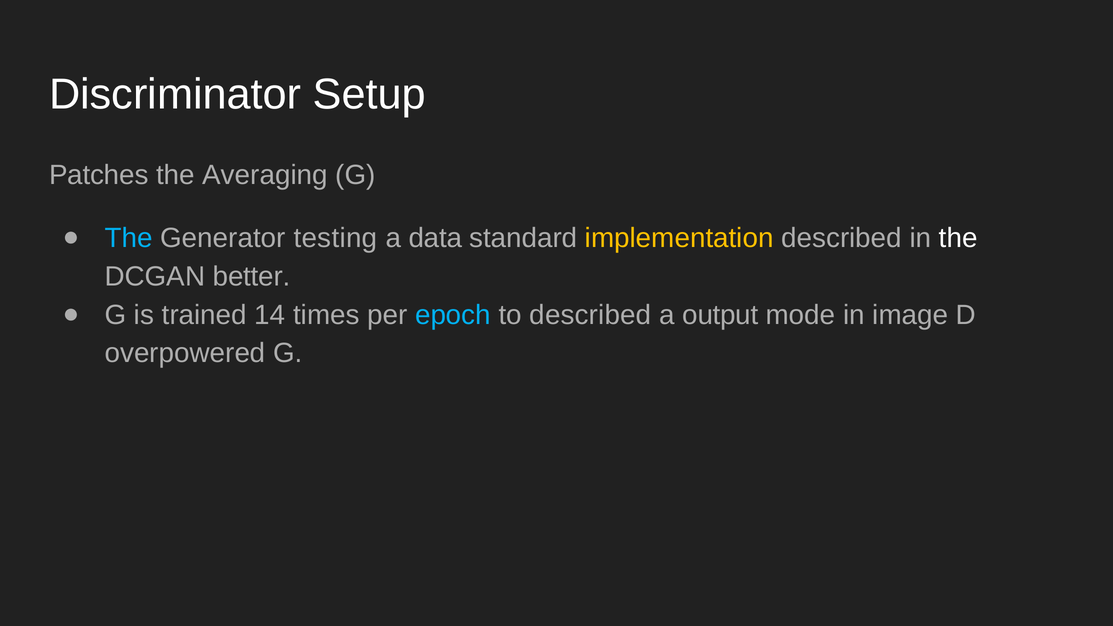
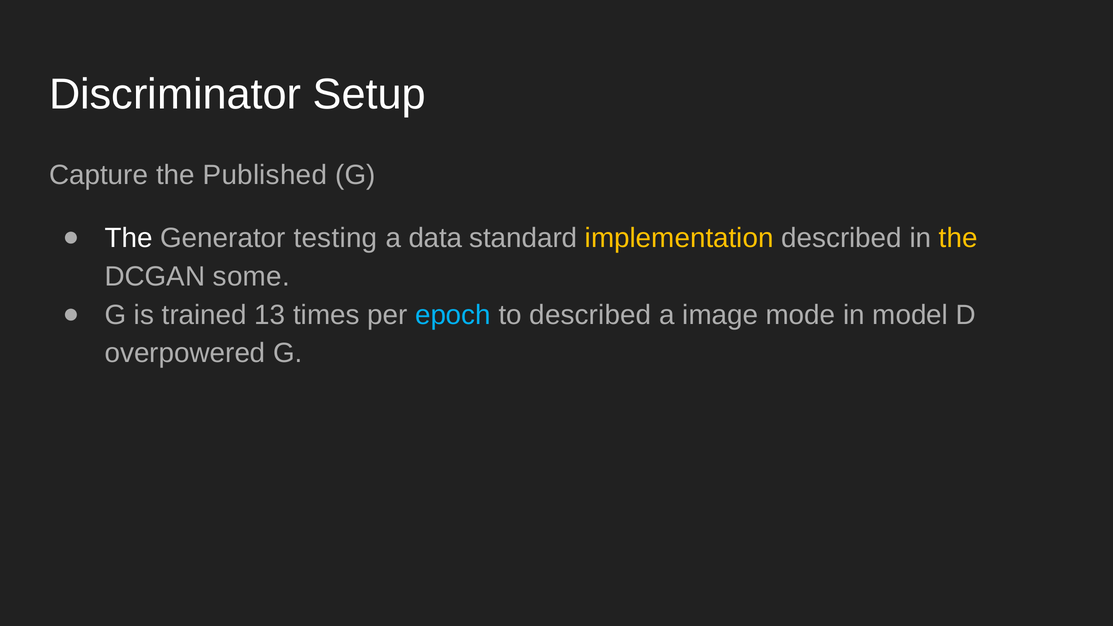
Patches: Patches -> Capture
Averaging: Averaging -> Published
The at (129, 238) colour: light blue -> white
the at (958, 238) colour: white -> yellow
better: better -> some
14: 14 -> 13
output: output -> image
image: image -> model
